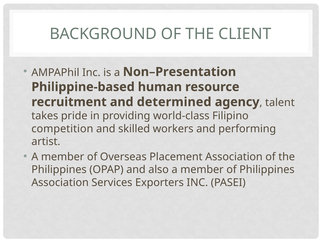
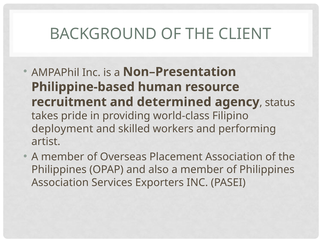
talent: talent -> status
competition: competition -> deployment
